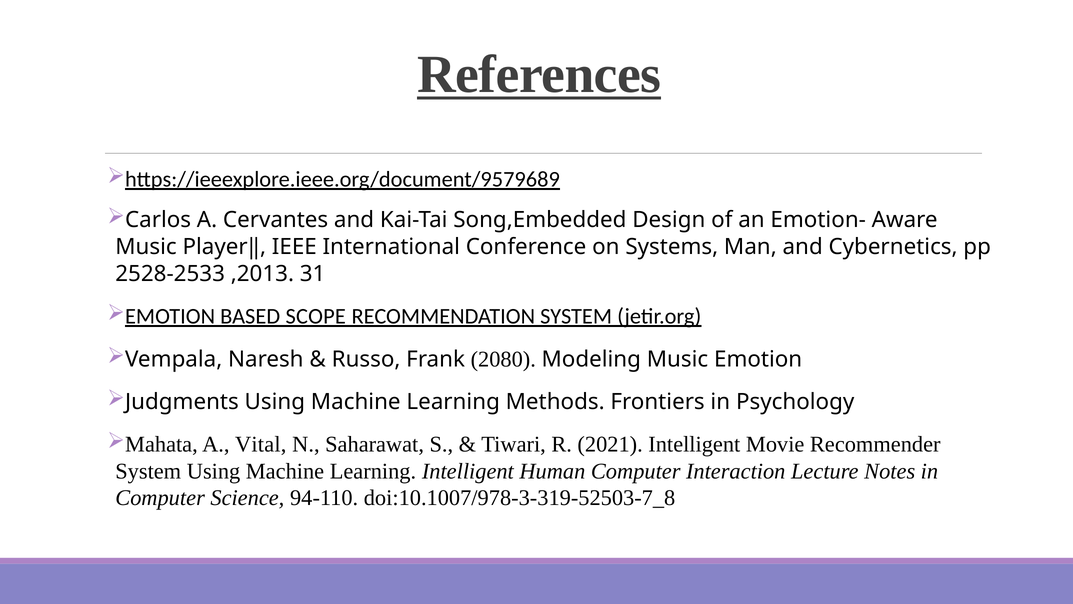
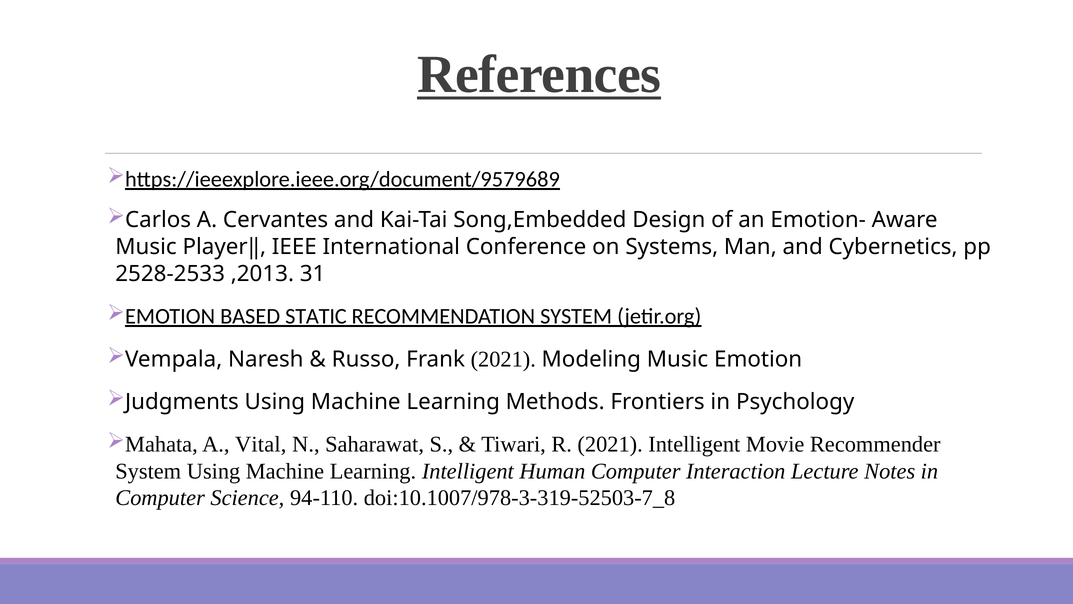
SCOPE: SCOPE -> STATIC
Frank 2080: 2080 -> 2021
